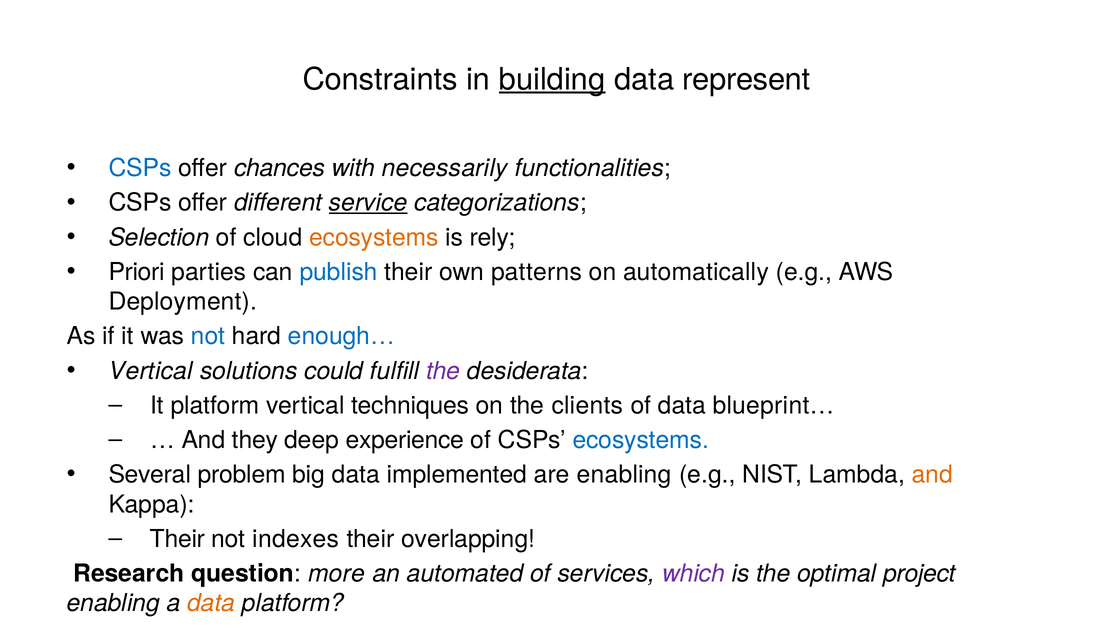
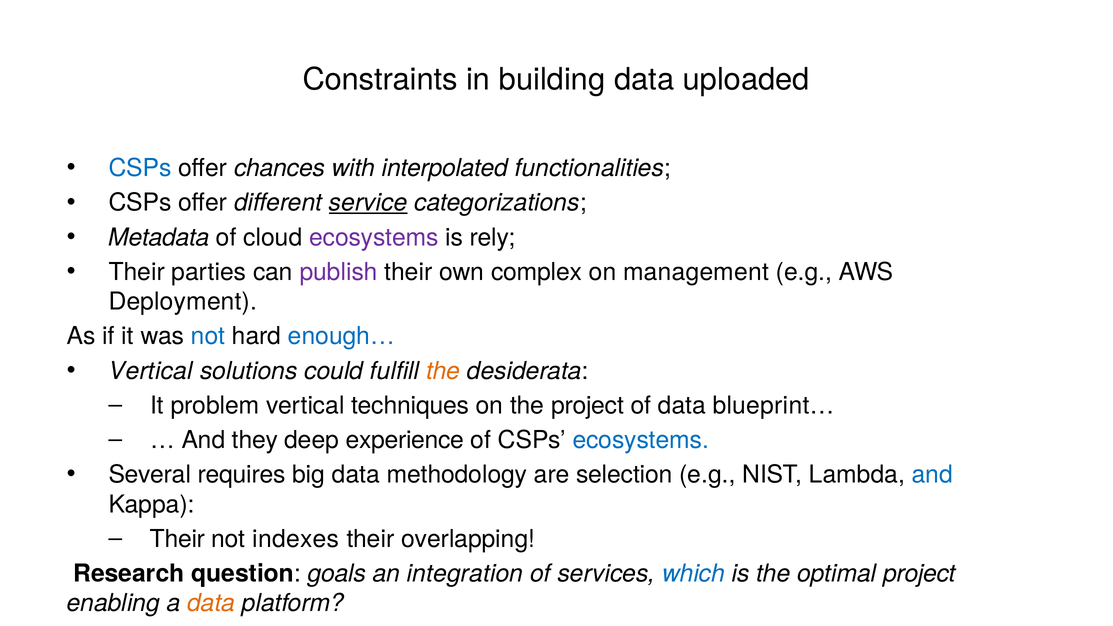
building underline: present -> none
represent: represent -> uploaded
necessarily: necessarily -> interpolated
Selection: Selection -> Metadata
ecosystems at (374, 237) colour: orange -> purple
Priori at (137, 272): Priori -> Their
publish colour: blue -> purple
patterns: patterns -> complex
automatically: automatically -> management
the at (443, 371) colour: purple -> orange
It platform: platform -> problem
the clients: clients -> project
problem: problem -> requires
implemented: implemented -> methodology
are enabling: enabling -> selection
and at (932, 475) colour: orange -> blue
more: more -> goals
automated: automated -> integration
which colour: purple -> blue
